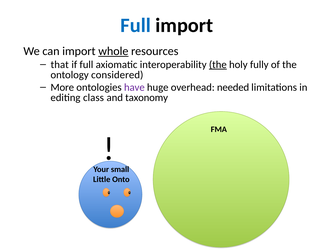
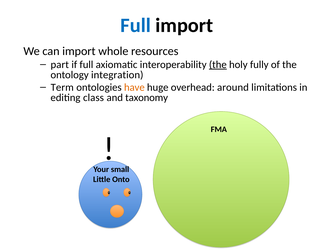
whole underline: present -> none
that: that -> part
considered: considered -> integration
More: More -> Term
have colour: purple -> orange
needed: needed -> around
